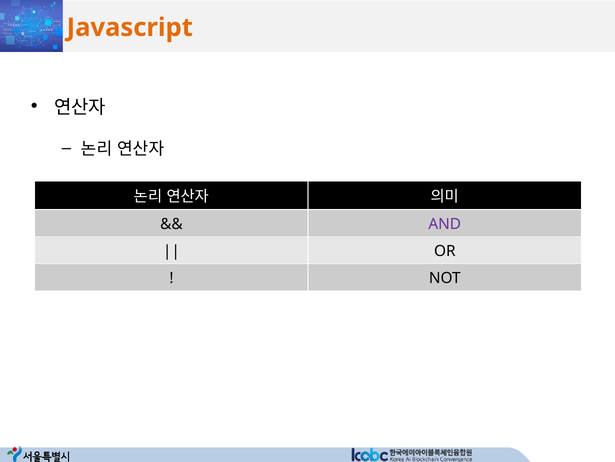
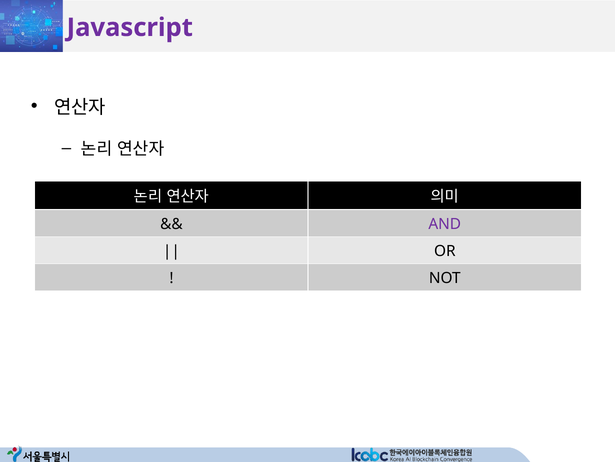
Javascript colour: orange -> purple
